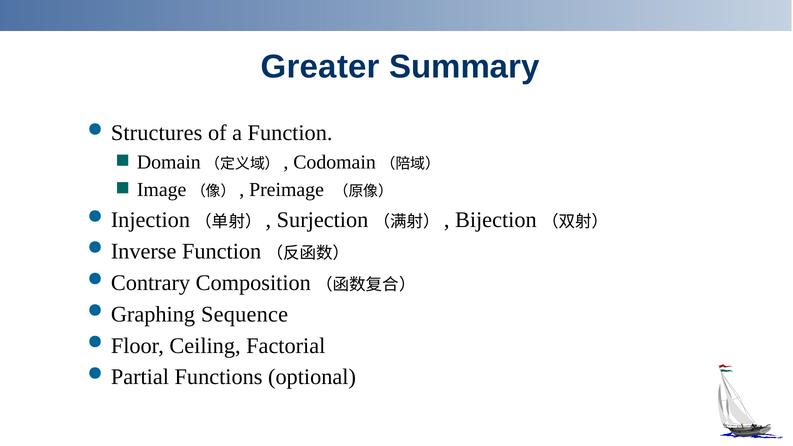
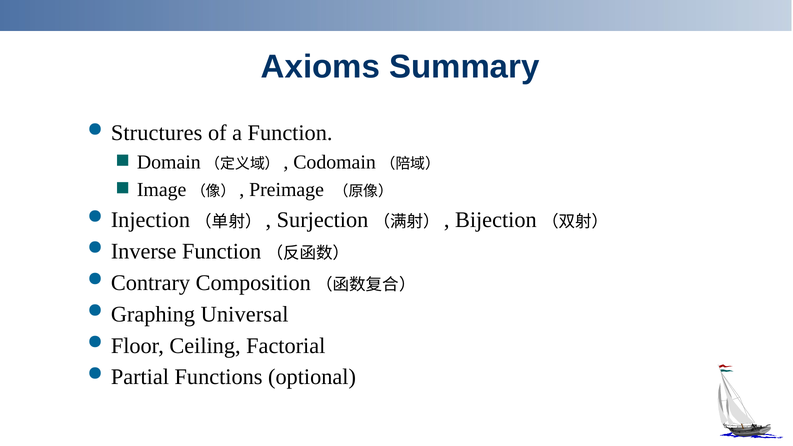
Greater: Greater -> Axioms
Sequence: Sequence -> Universal
